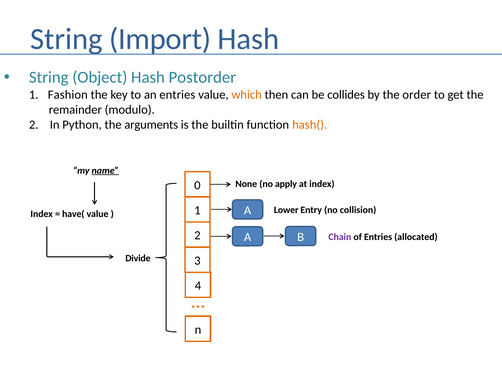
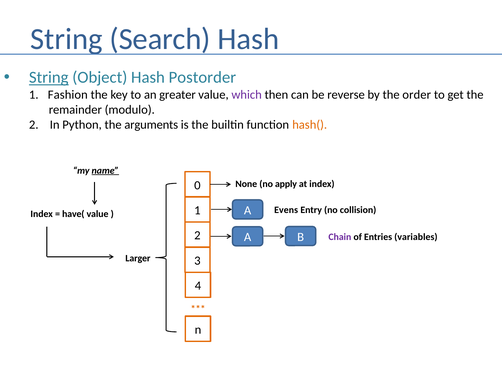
Import: Import -> Search
String at (49, 78) underline: none -> present
an entries: entries -> greater
which colour: orange -> purple
collides: collides -> reverse
Lower: Lower -> Evens
allocated: allocated -> variables
Divide: Divide -> Larger
